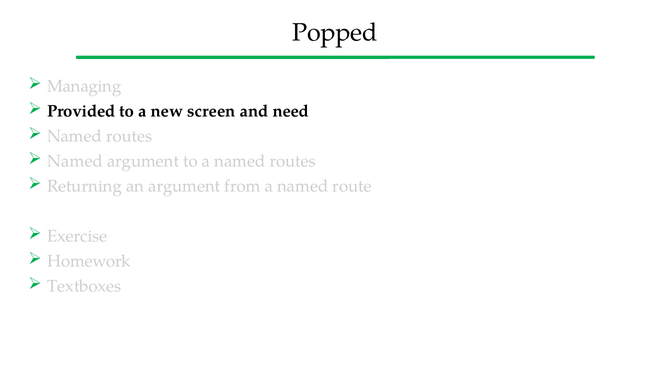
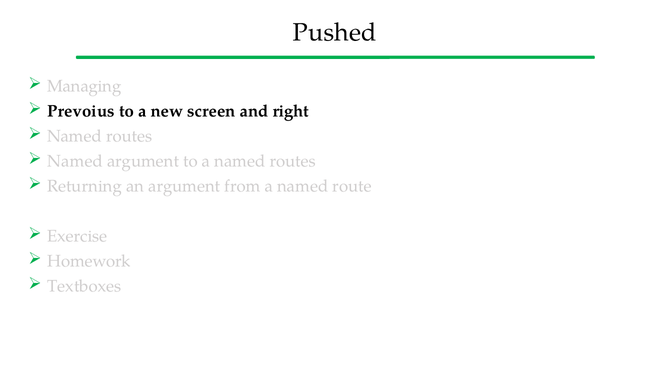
Popped: Popped -> Pushed
Provided: Provided -> Prevoius
need: need -> right
